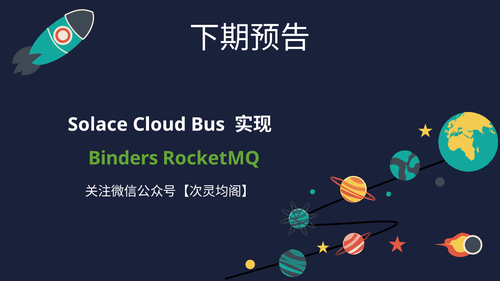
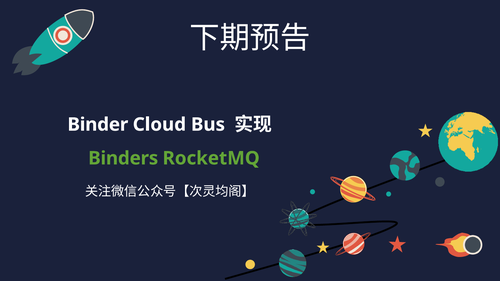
Solace: Solace -> Binder
